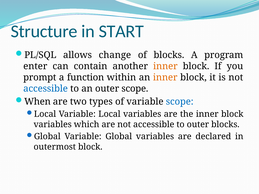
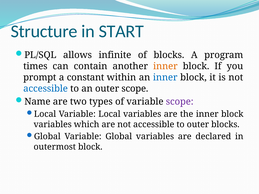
change: change -> infinite
enter: enter -> times
function: function -> constant
inner at (165, 77) colour: orange -> blue
When: When -> Name
scope at (180, 102) colour: blue -> purple
